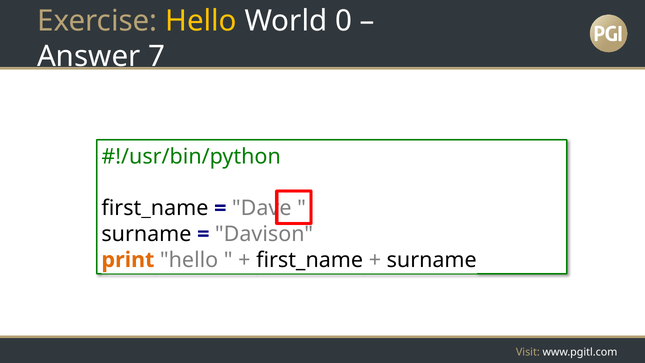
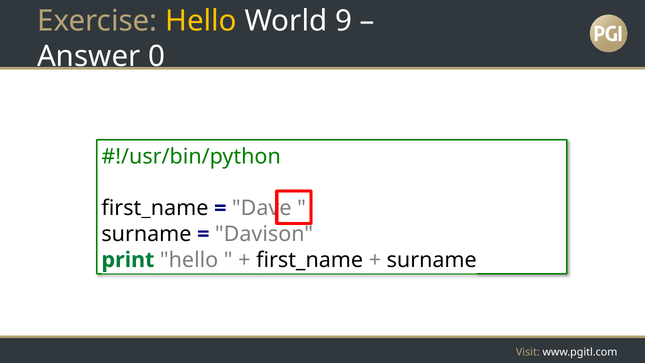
0: 0 -> 9
7: 7 -> 0
print colour: orange -> green
